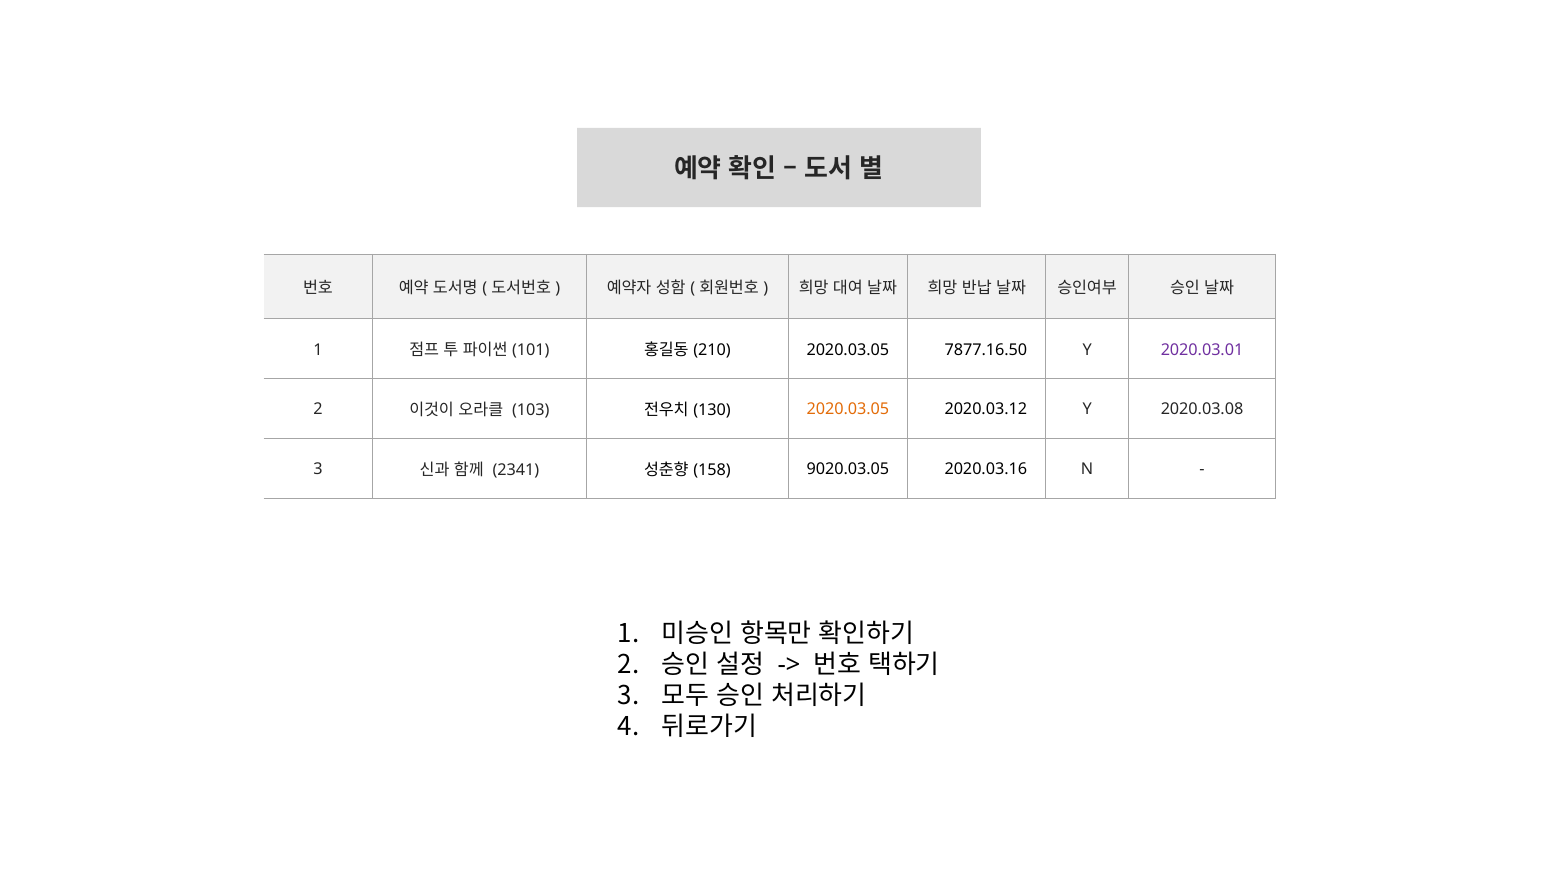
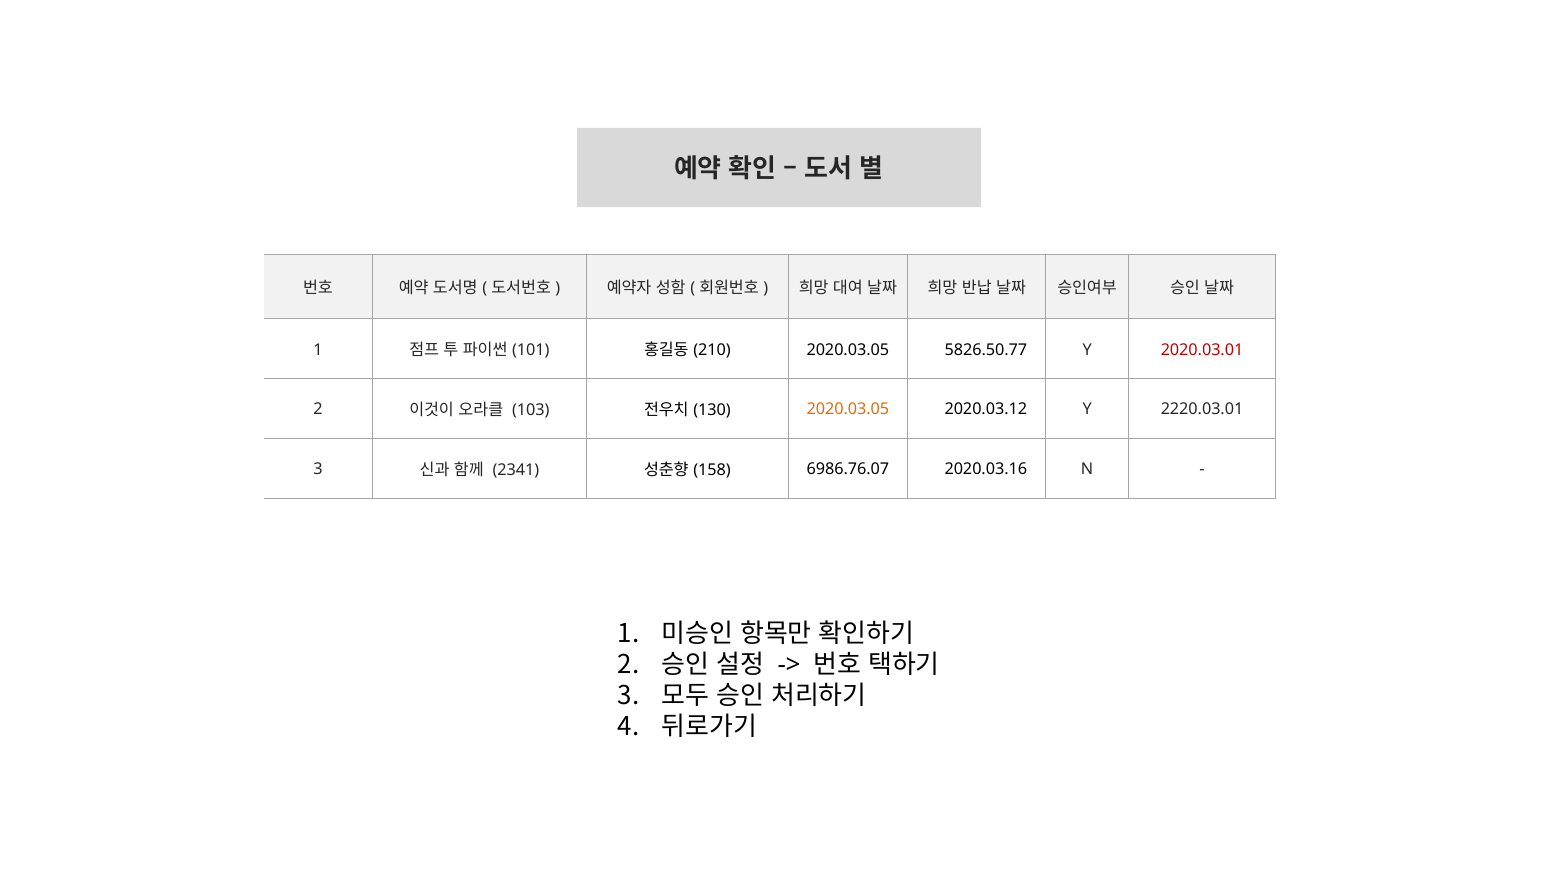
7877.16.50: 7877.16.50 -> 5826.50.77
2020.03.01 colour: purple -> red
2020.03.08: 2020.03.08 -> 2220.03.01
9020.03.05: 9020.03.05 -> 6986.76.07
